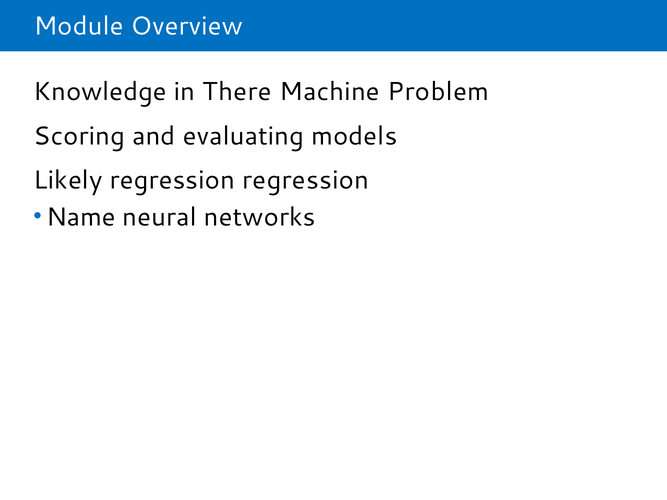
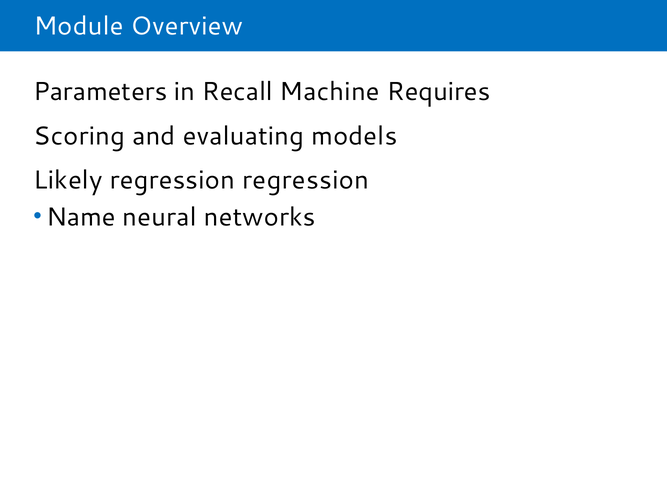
Knowledge: Knowledge -> Parameters
There: There -> Recall
Problem: Problem -> Requires
